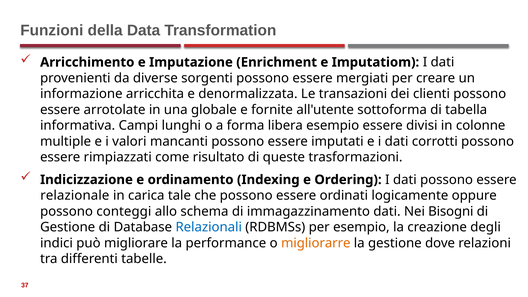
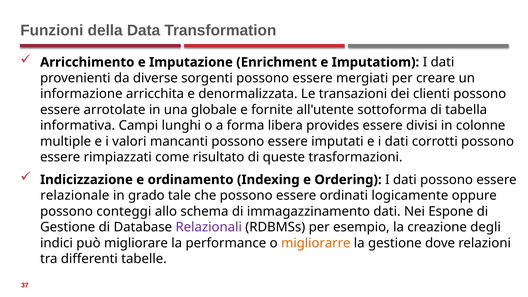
libera esempio: esempio -> provides
carica: carica -> grado
Bisogni: Bisogni -> Espone
Relazionali colour: blue -> purple
